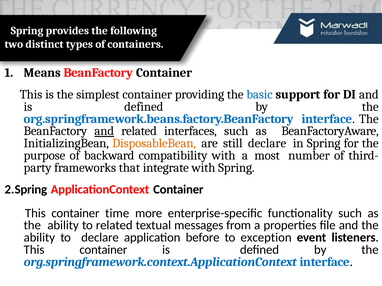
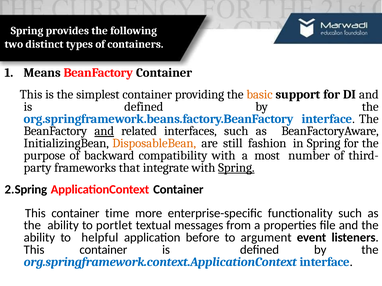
basic colour: blue -> orange
still declare: declare -> fashion
Spring at (236, 168) underline: none -> present
to related: related -> portlet
to declare: declare -> helpful
exception: exception -> argument
